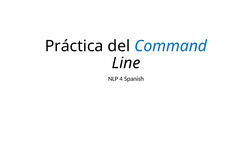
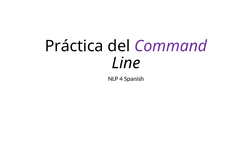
Command colour: blue -> purple
